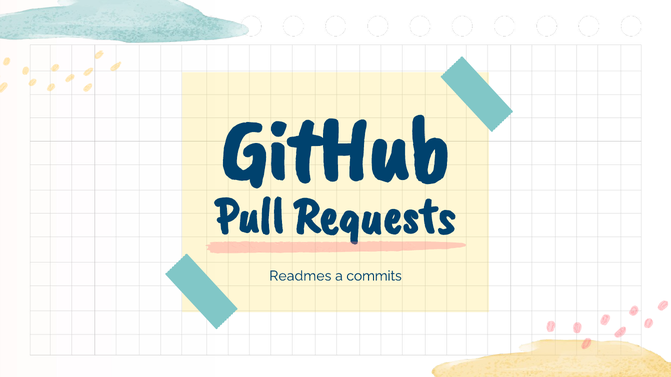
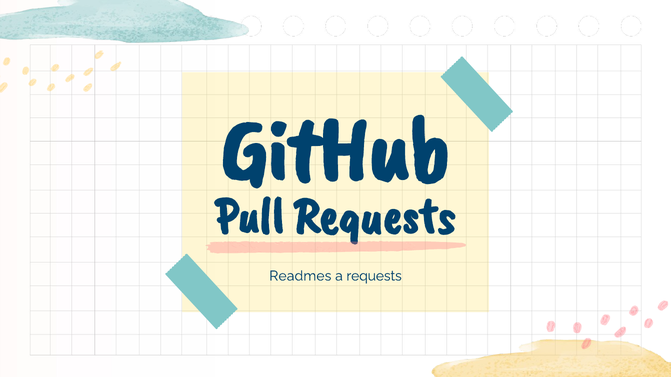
a commits: commits -> requests
